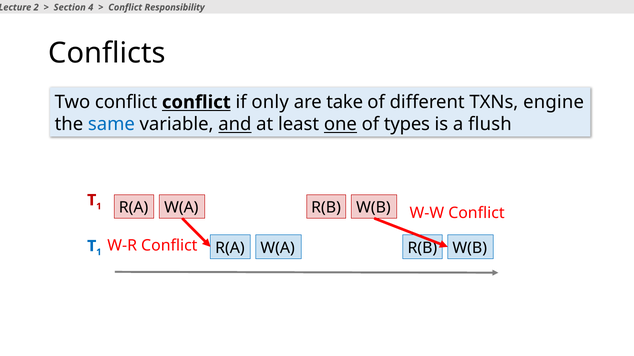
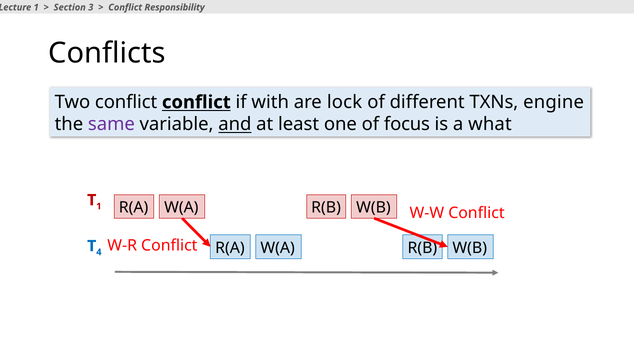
2 at (36, 7): 2 -> 1
4: 4 -> 3
only: only -> with
take: take -> lock
same colour: blue -> purple
one underline: present -> none
types: types -> focus
flush: flush -> what
1 at (99, 253): 1 -> 4
